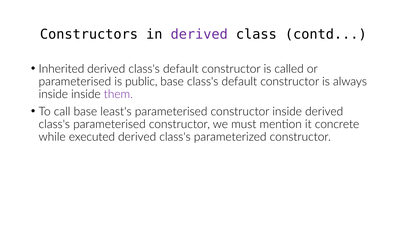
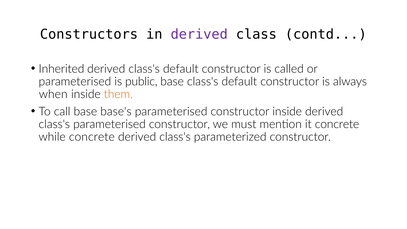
inside at (53, 94): inside -> when
them colour: purple -> orange
least's: least's -> base's
while executed: executed -> concrete
